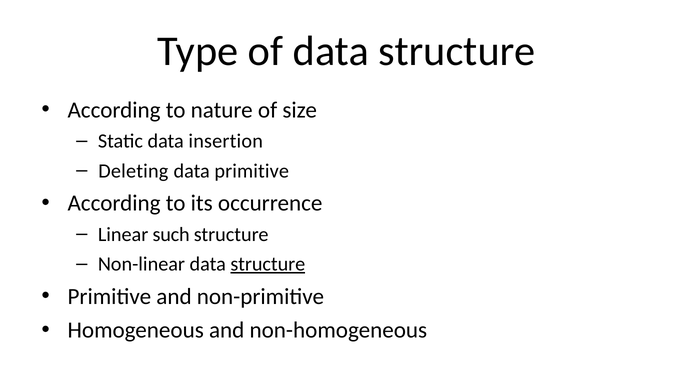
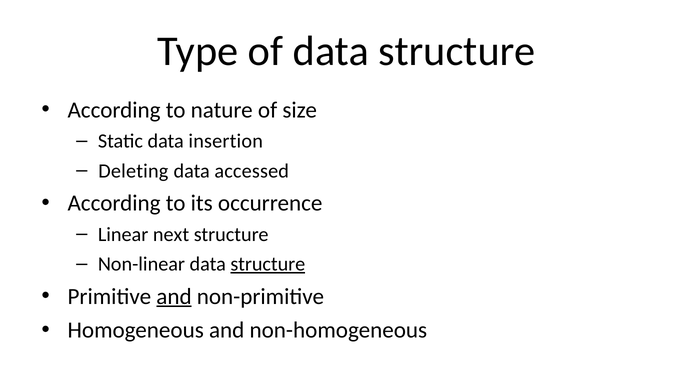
data primitive: primitive -> accessed
such: such -> next
and at (174, 296) underline: none -> present
